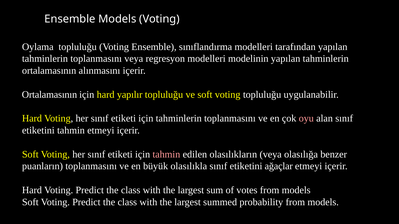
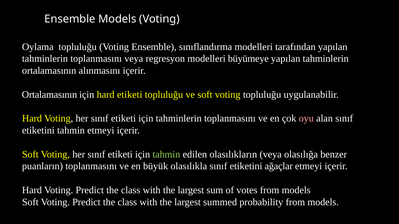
modelinin: modelinin -> büyümeye
hard yapılır: yapılır -> etiketi
tahmin at (166, 155) colour: pink -> light green
